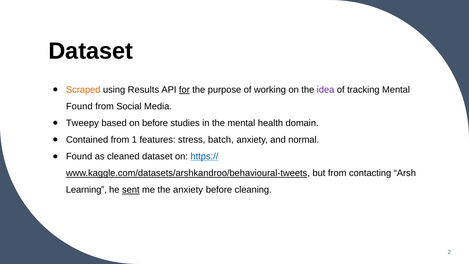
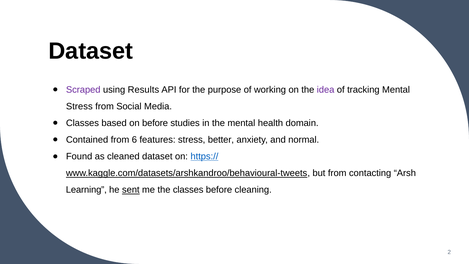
Scraped colour: orange -> purple
for underline: present -> none
Found at (79, 106): Found -> Stress
Tweepy at (82, 123): Tweepy -> Classes
1: 1 -> 6
batch: batch -> better
the anxiety: anxiety -> classes
